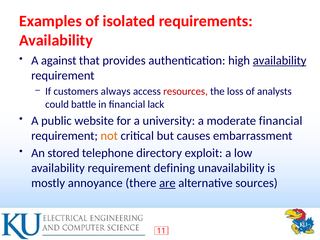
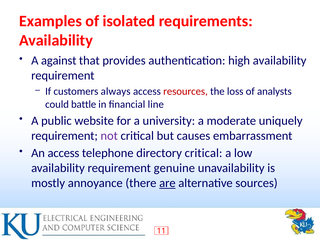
availability at (280, 61) underline: present -> none
lack: lack -> line
moderate financial: financial -> uniquely
not colour: orange -> purple
An stored: stored -> access
directory exploit: exploit -> critical
defining: defining -> genuine
